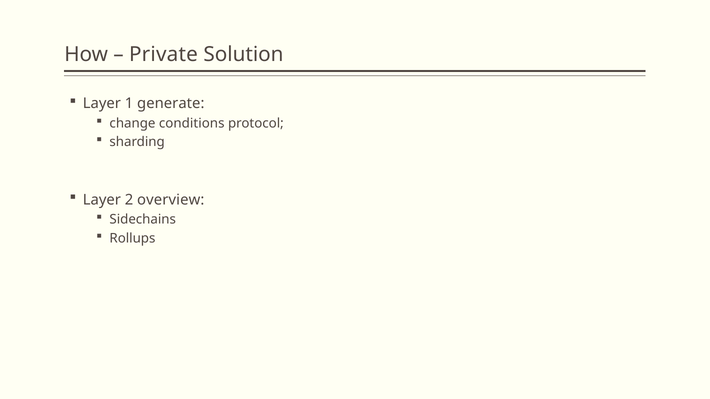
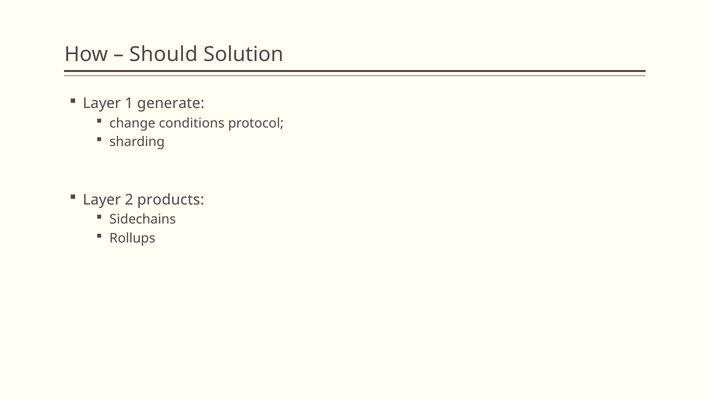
Private: Private -> Should
overview: overview -> products
